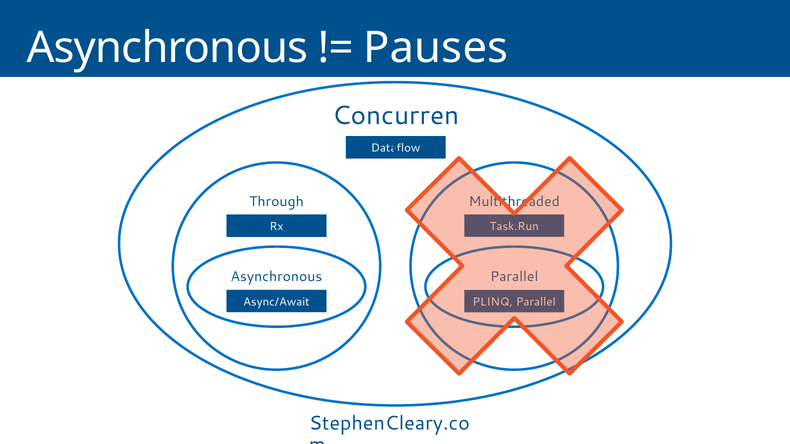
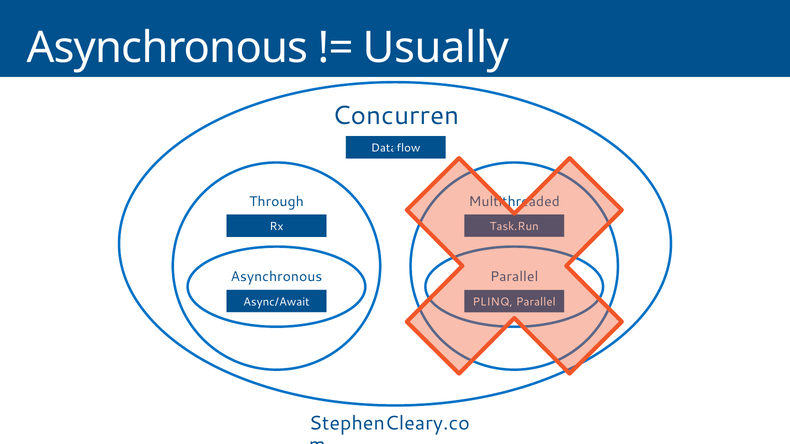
Pauses: Pauses -> Usually
